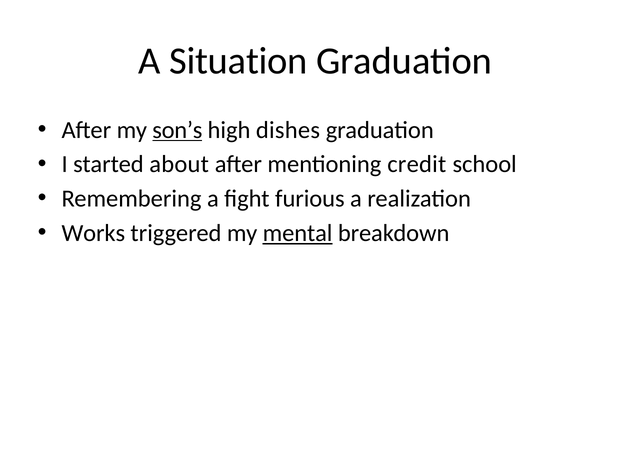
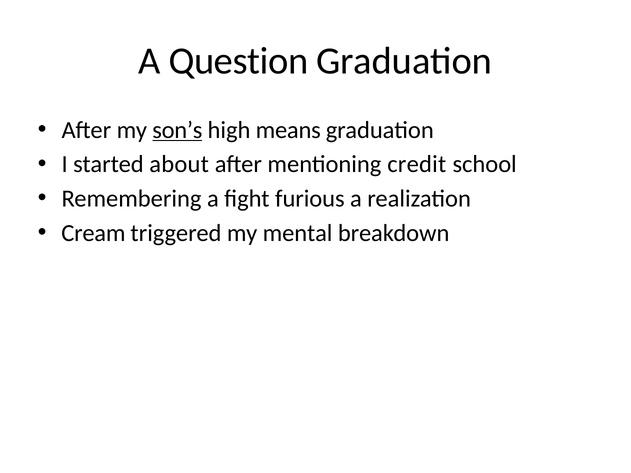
Situation: Situation -> Question
dishes: dishes -> means
Works: Works -> Cream
mental underline: present -> none
